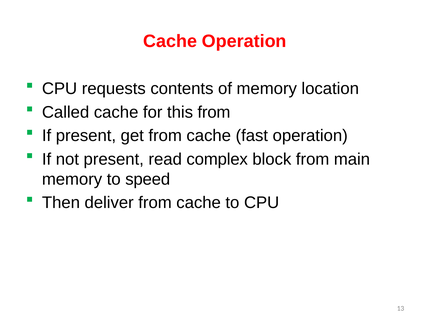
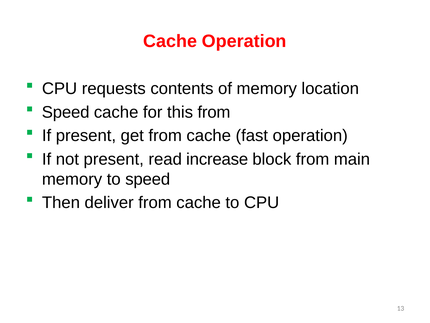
Called at (66, 112): Called -> Speed
complex: complex -> increase
